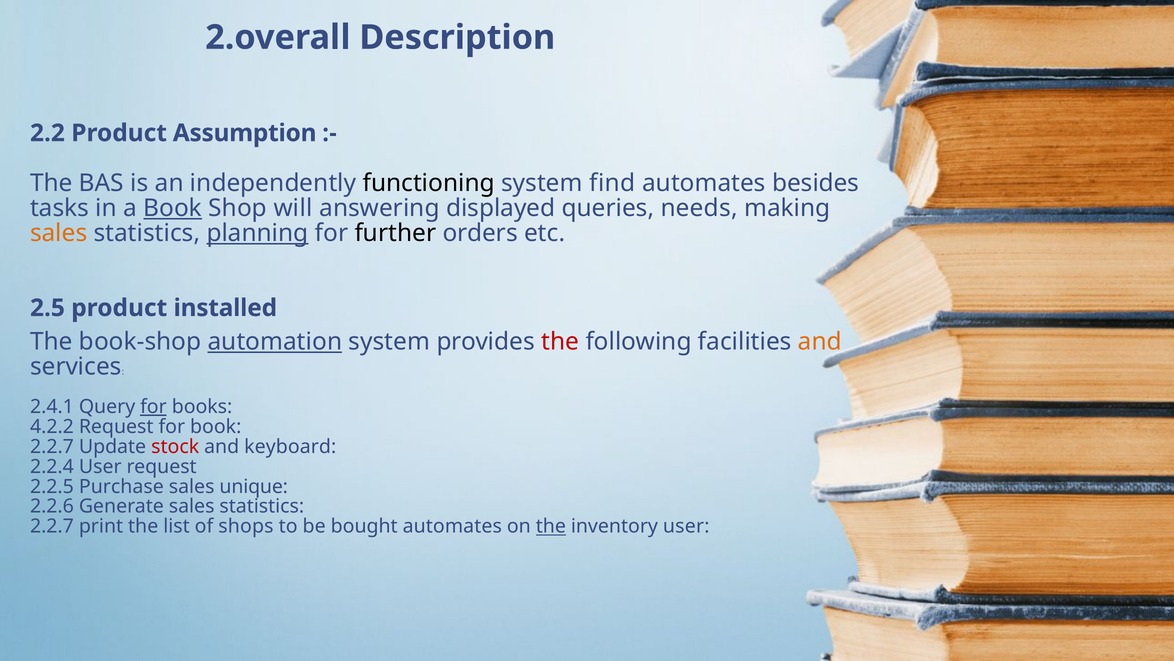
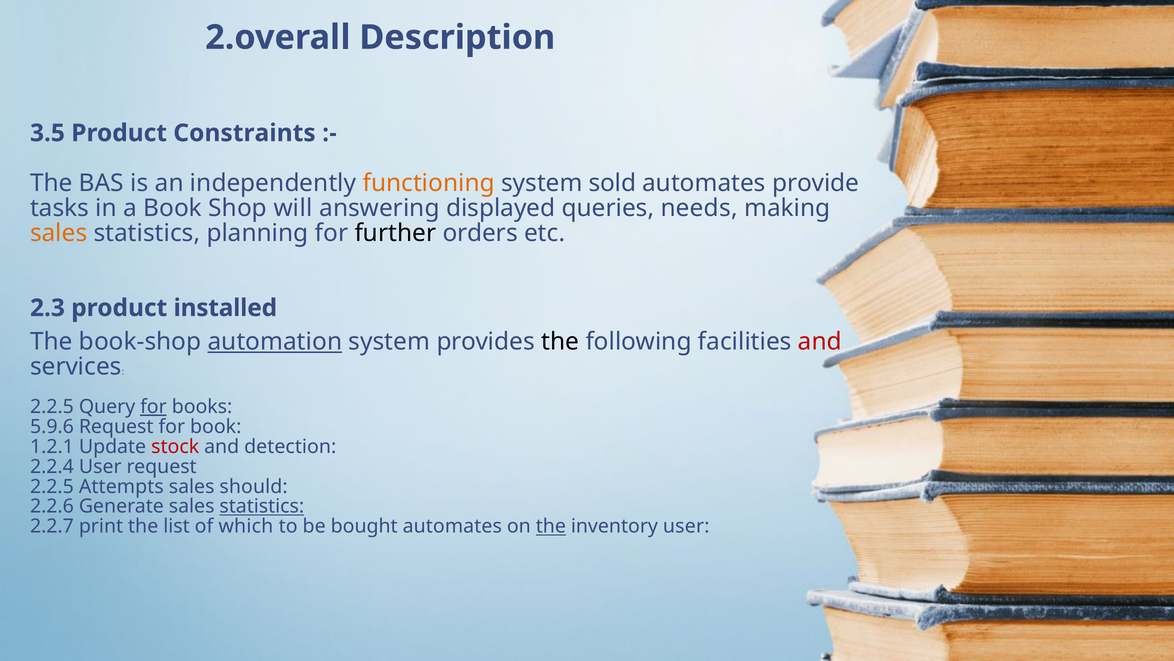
2.2: 2.2 -> 3.5
Assumption: Assumption -> Constraints
functioning colour: black -> orange
find: find -> sold
besides: besides -> provide
Book at (173, 208) underline: present -> none
planning underline: present -> none
2.5: 2.5 -> 2.3
the at (560, 341) colour: red -> black
and at (820, 341) colour: orange -> red
2.4.1 at (52, 406): 2.4.1 -> 2.2.5
4.2.2: 4.2.2 -> 5.9.6
2.2.7 at (52, 446): 2.2.7 -> 1.2.1
keyboard: keyboard -> detection
Purchase: Purchase -> Attempts
unique: unique -> should
statistics at (262, 506) underline: none -> present
shops: shops -> which
